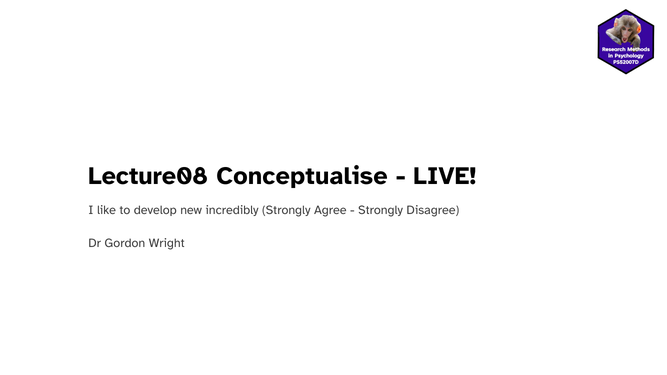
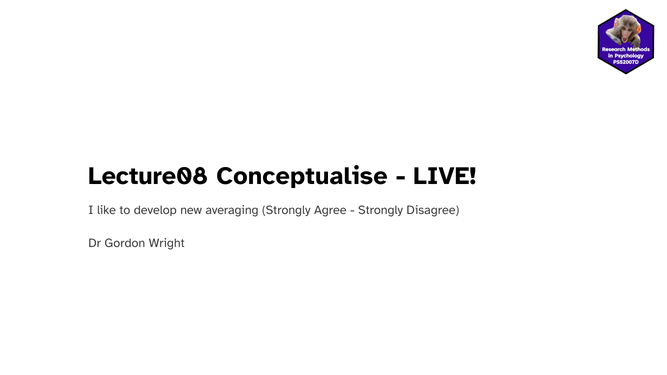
incredibly: incredibly -> averaging
